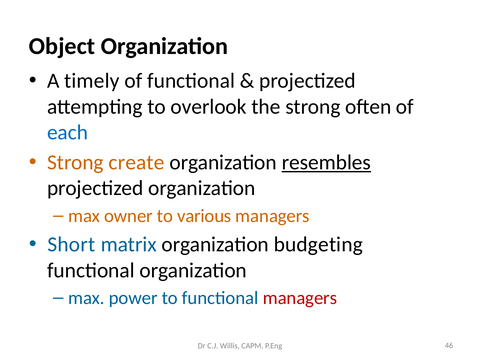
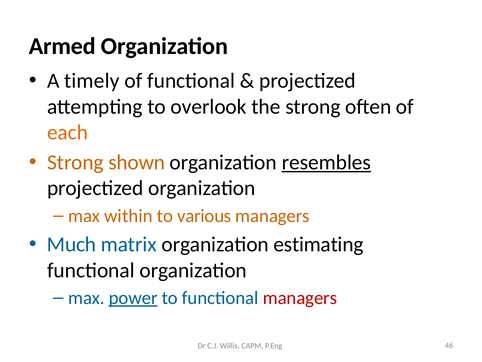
Object: Object -> Armed
each colour: blue -> orange
create: create -> shown
owner: owner -> within
Short: Short -> Much
budgeting: budgeting -> estimating
power underline: none -> present
